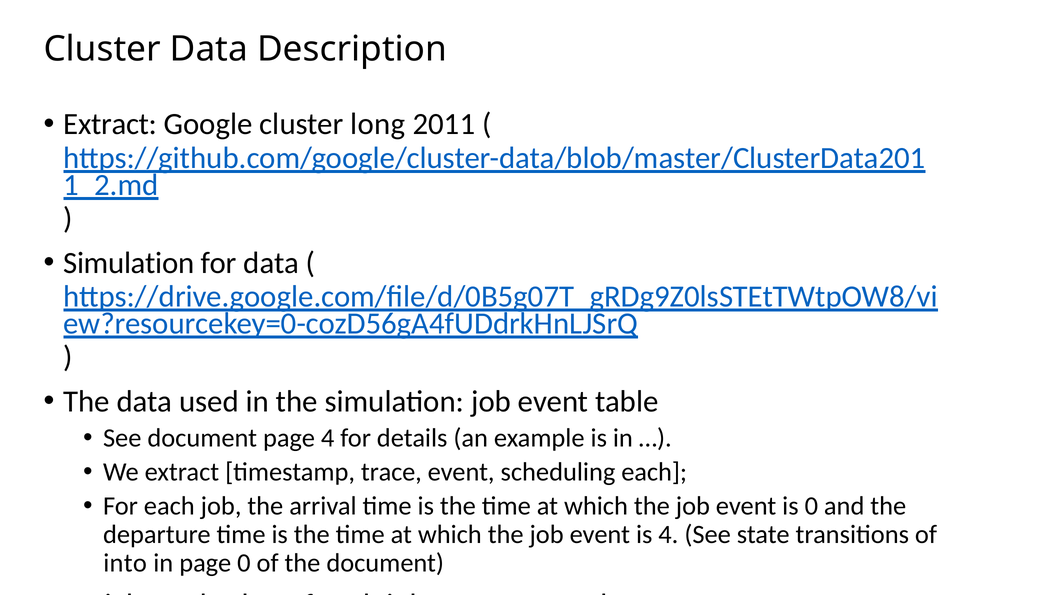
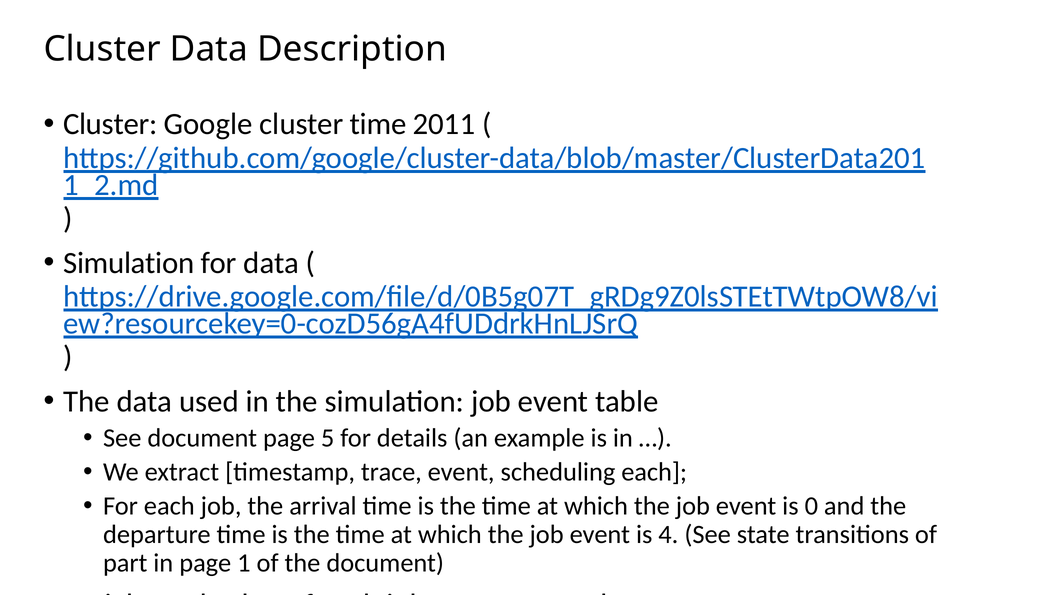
Extract at (110, 124): Extract -> Cluster
cluster long: long -> time
page 4: 4 -> 5
into: into -> part
page 0: 0 -> 1
